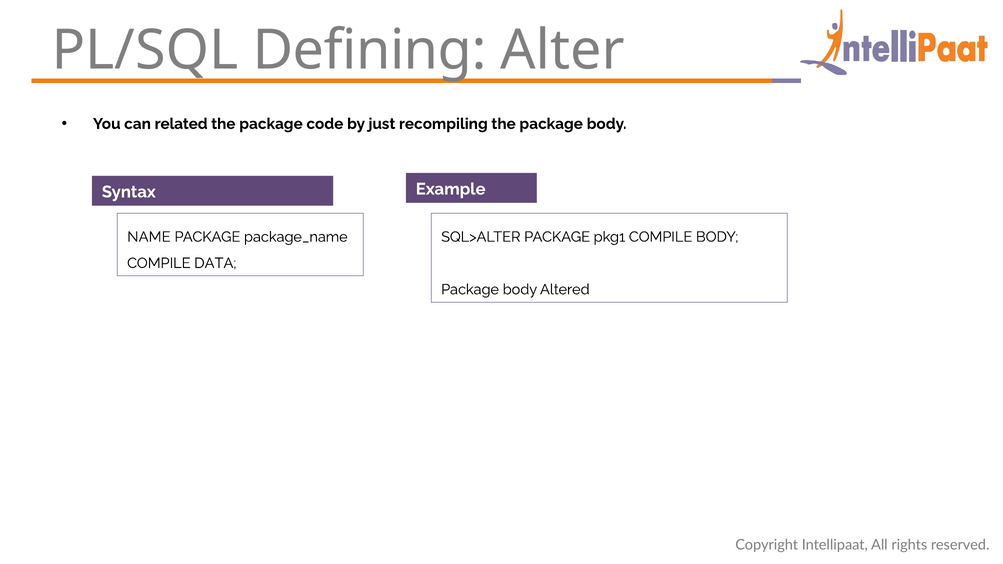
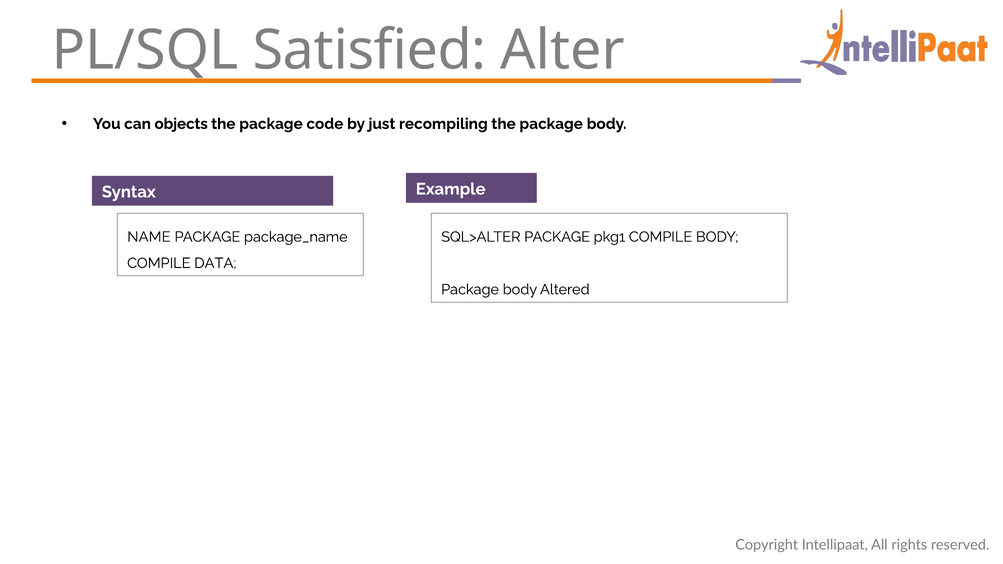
Defining: Defining -> Satisfied
related: related -> objects
